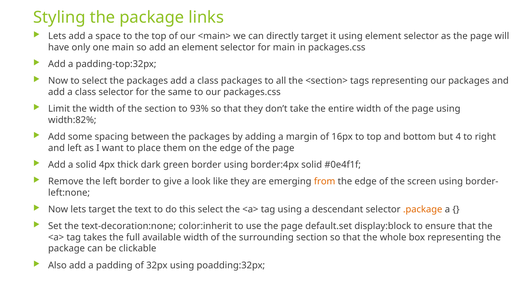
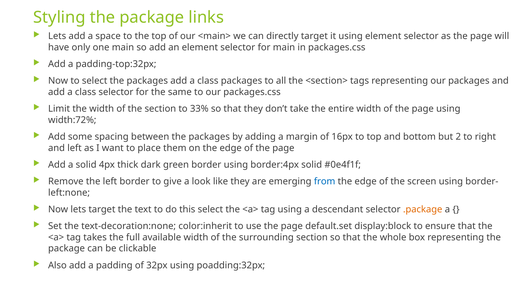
93%: 93% -> 33%
width:82%: width:82% -> width:72%
4: 4 -> 2
from colour: orange -> blue
